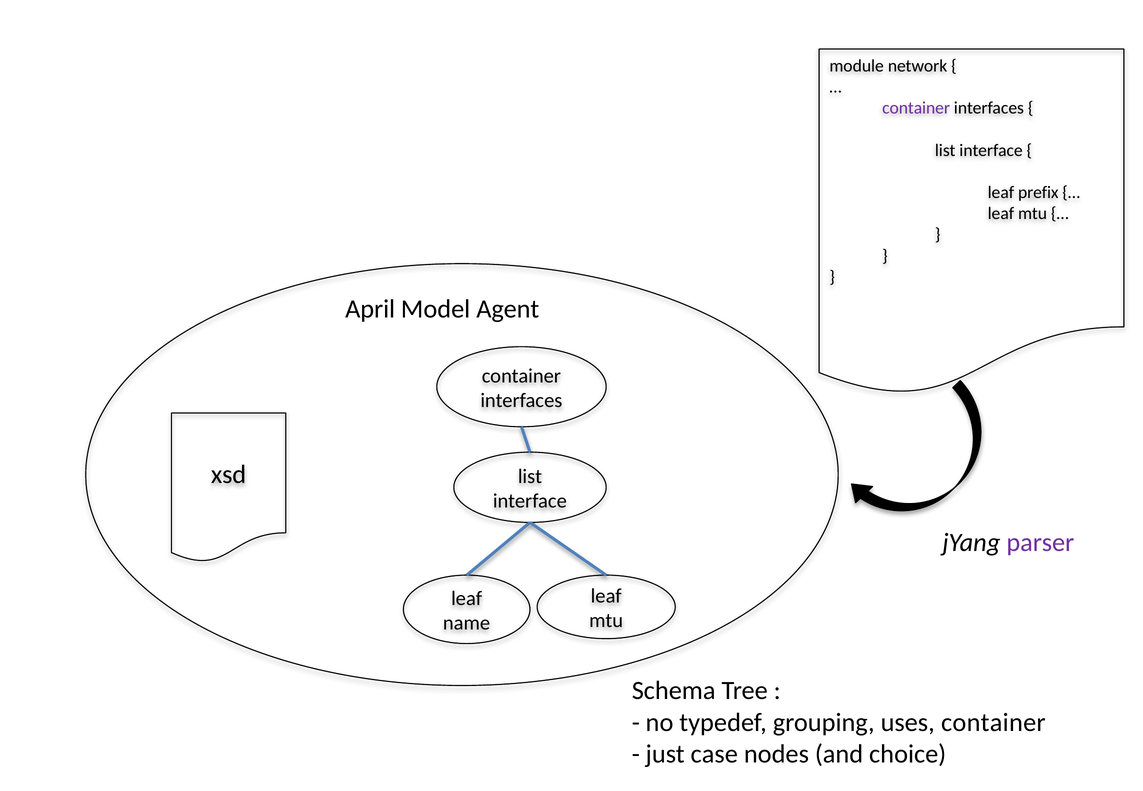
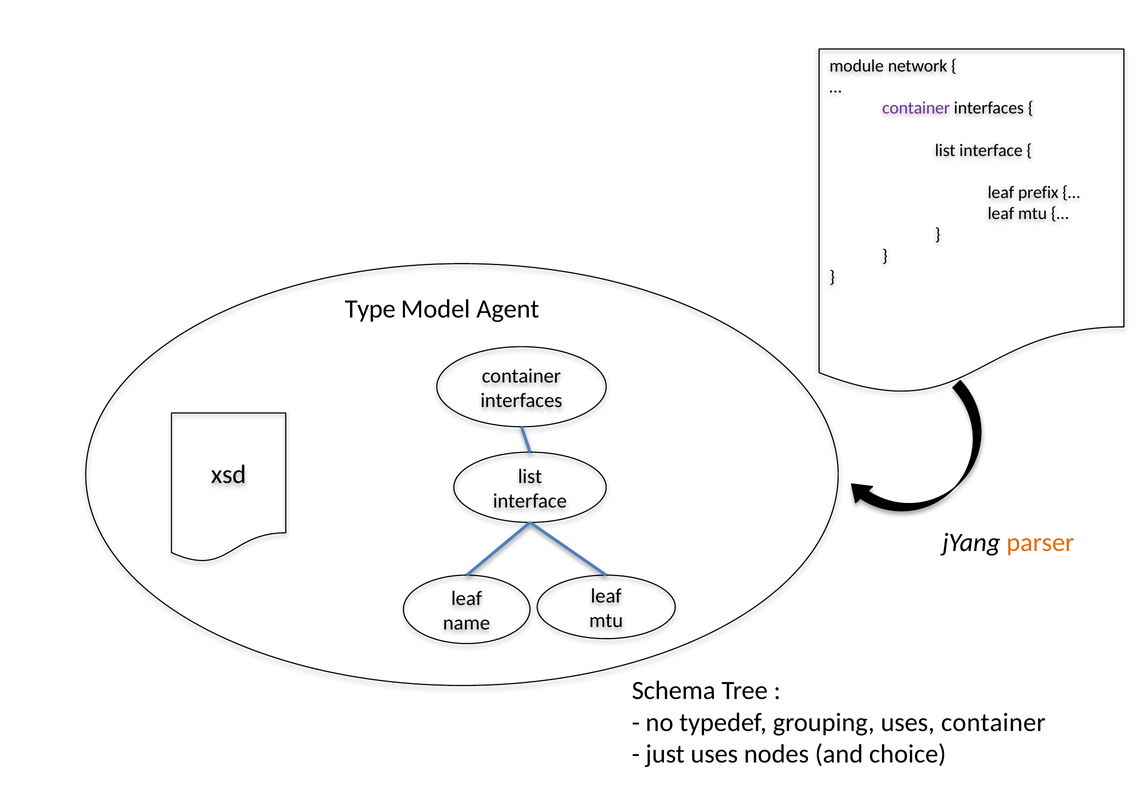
April: April -> Type
parser colour: purple -> orange
just case: case -> uses
